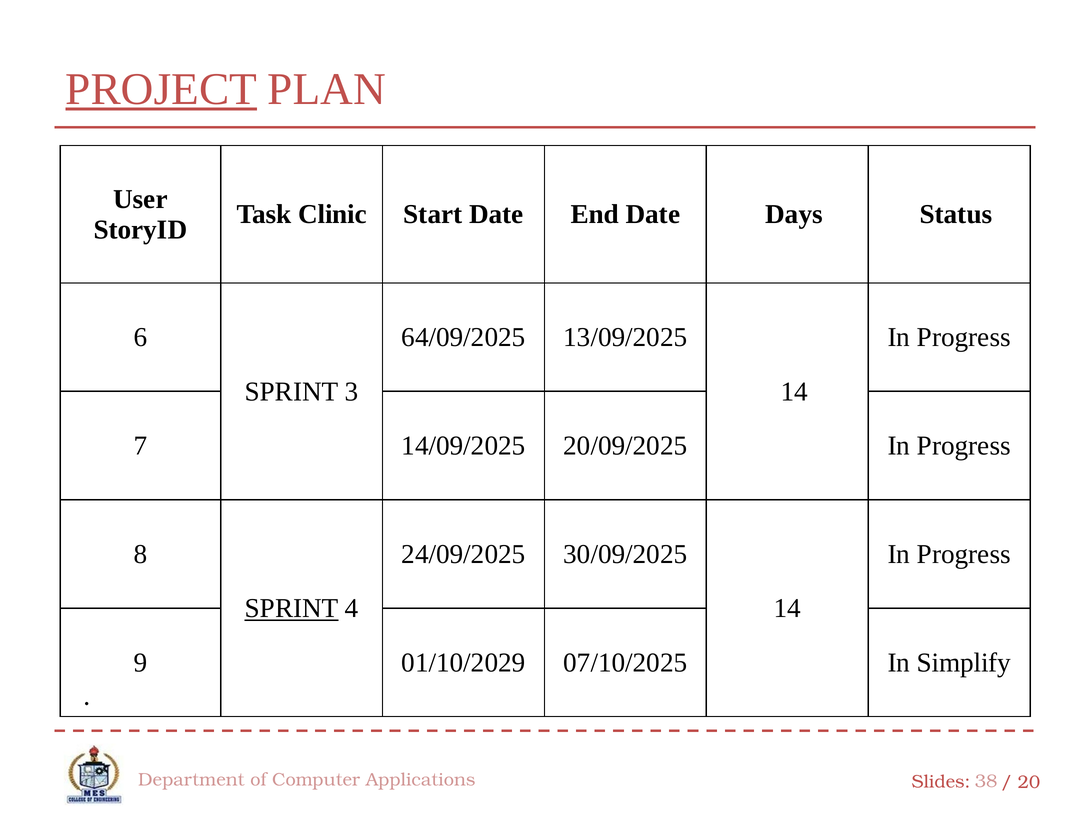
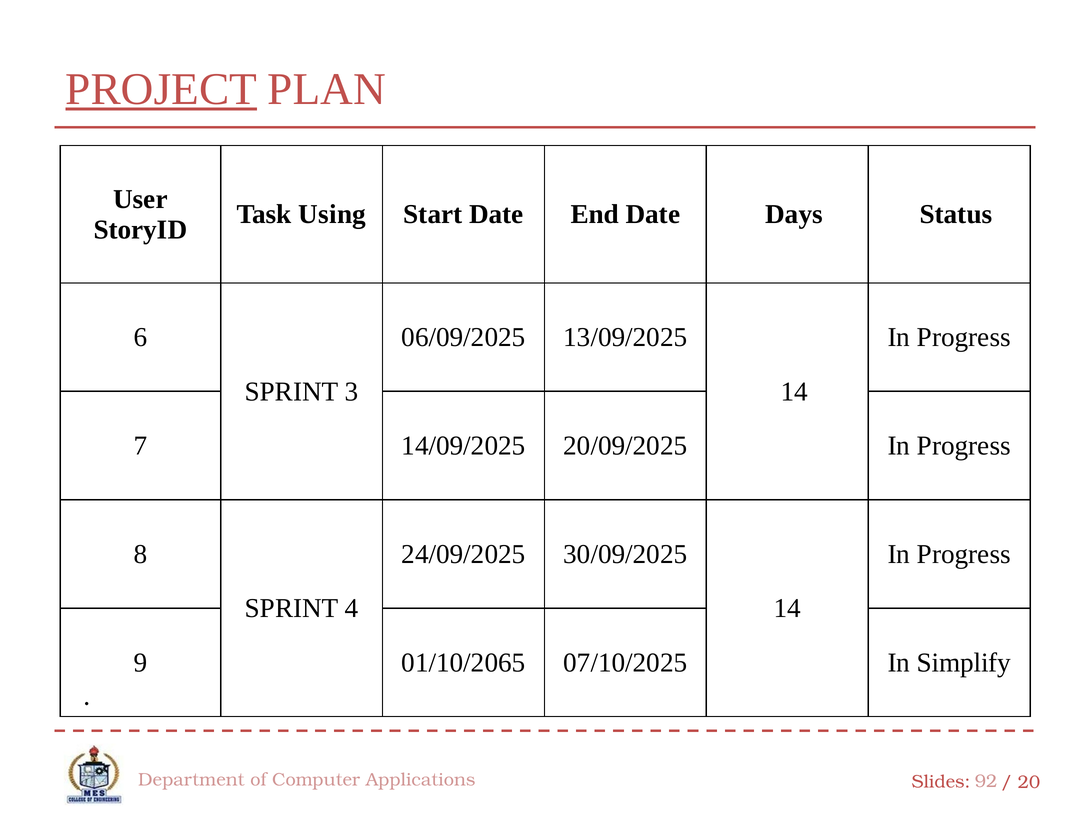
Clinic: Clinic -> Using
64/09/2025: 64/09/2025 -> 06/09/2025
SPRINT at (292, 608) underline: present -> none
01/10/2029: 01/10/2029 -> 01/10/2065
38: 38 -> 92
